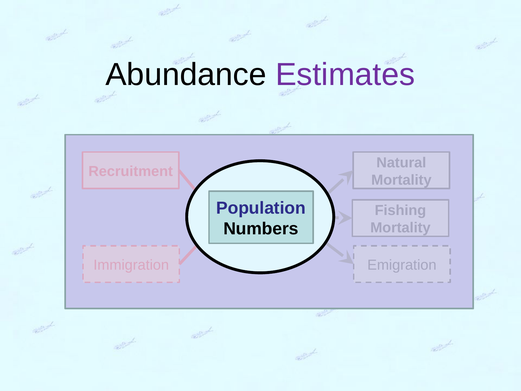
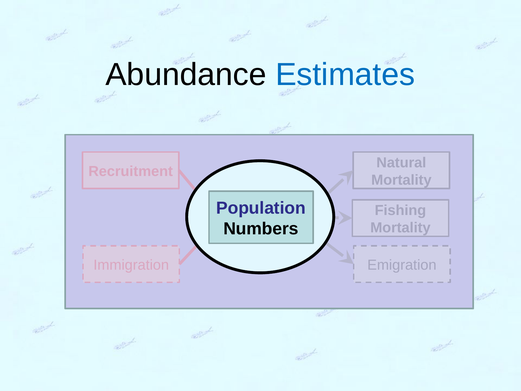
Estimates colour: purple -> blue
